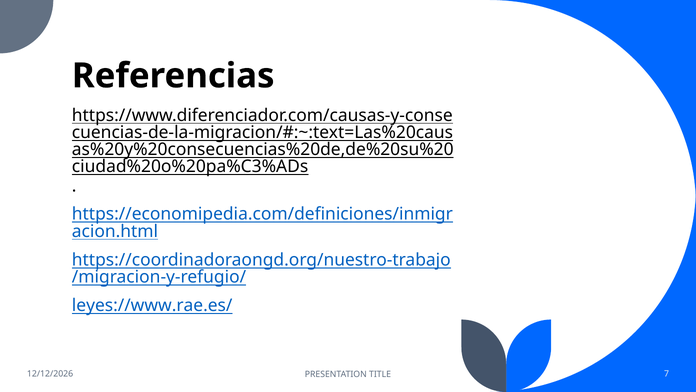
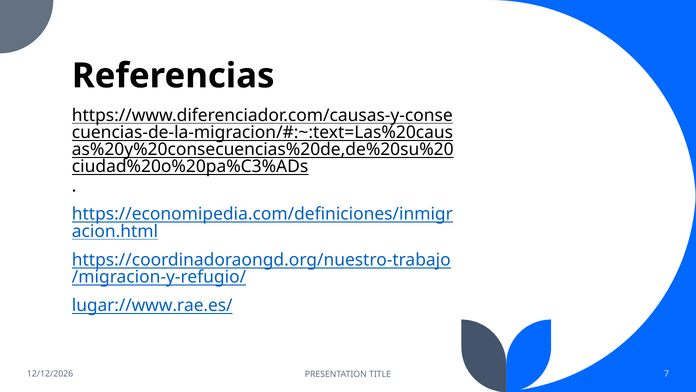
leyes://www.rae.es/: leyes://www.rae.es/ -> lugar://www.rae.es/
